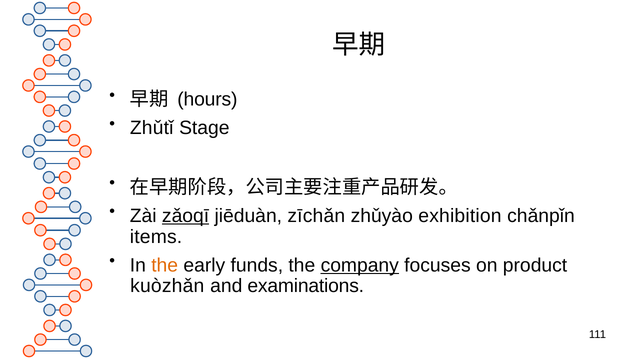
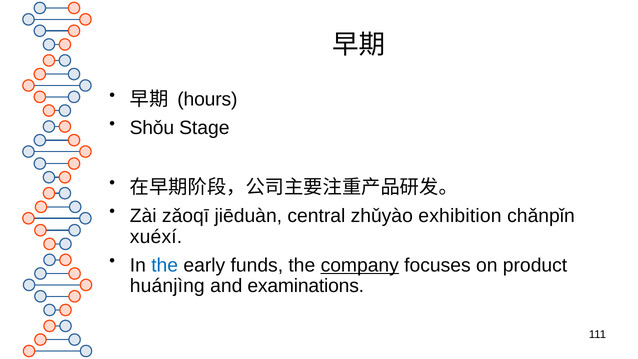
Zhǔtǐ: Zhǔtǐ -> Shǒu
zǎoqī underline: present -> none
zīchǎn: zīchǎn -> central
items: items -> xuéxí
the at (165, 265) colour: orange -> blue
kuòzhǎn: kuòzhǎn -> huánjìng
